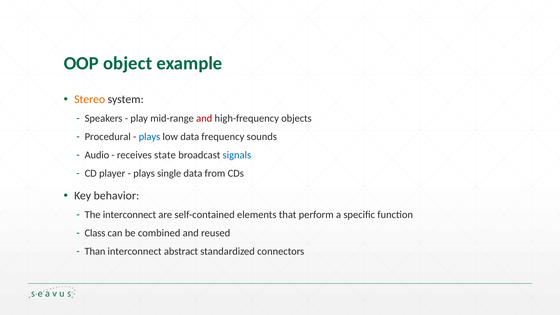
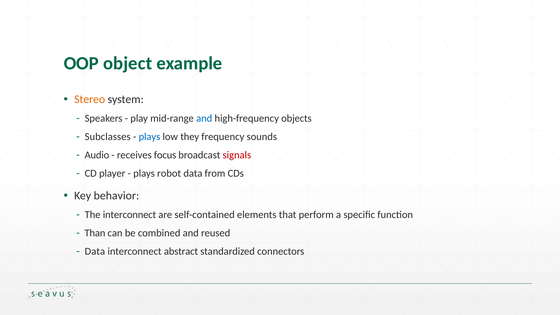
and at (204, 118) colour: red -> blue
Procedural: Procedural -> Subclasses
low data: data -> they
state: state -> focus
signals colour: blue -> red
single: single -> robot
Class: Class -> Than
Than at (95, 251): Than -> Data
